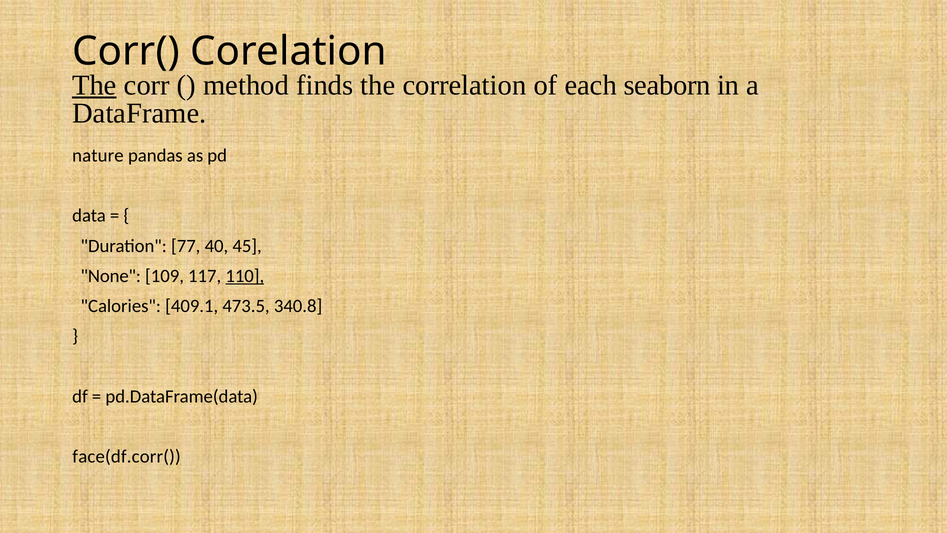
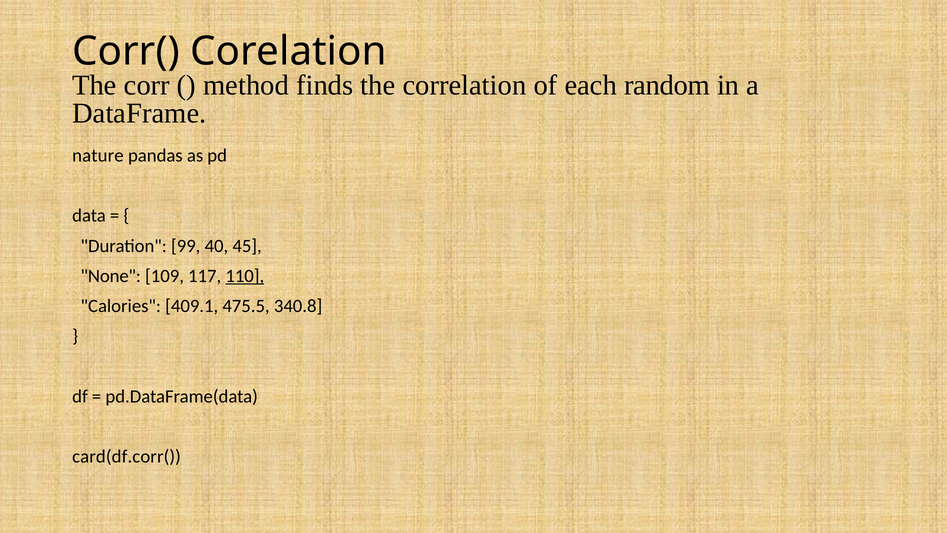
The at (94, 85) underline: present -> none
seaborn: seaborn -> random
77: 77 -> 99
473.5: 473.5 -> 475.5
face(df.corr(: face(df.corr( -> card(df.corr(
